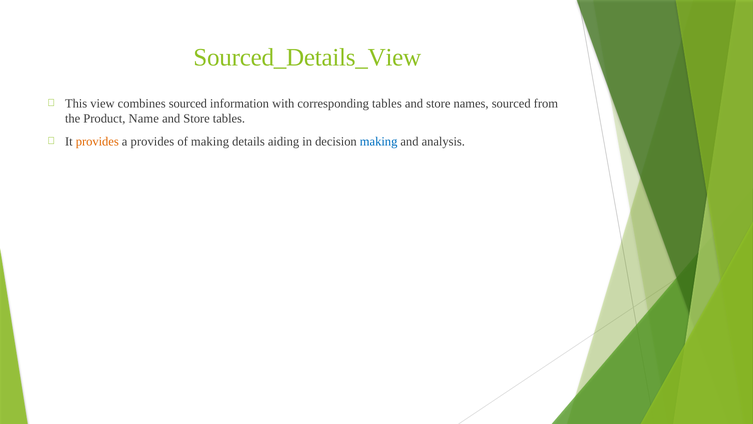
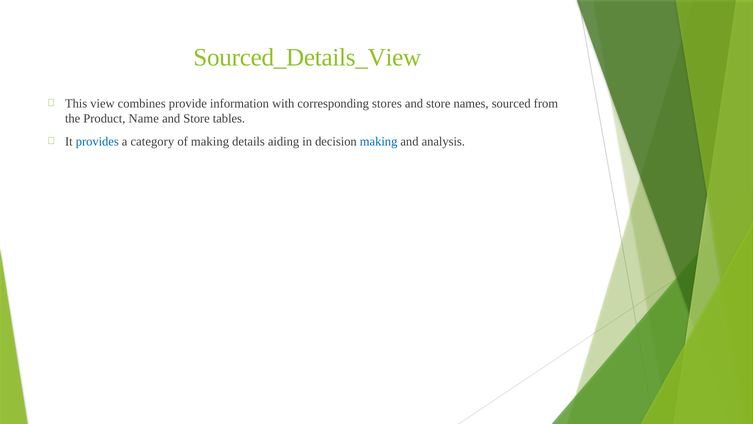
combines sourced: sourced -> provide
corresponding tables: tables -> stores
provides at (97, 142) colour: orange -> blue
a provides: provides -> category
